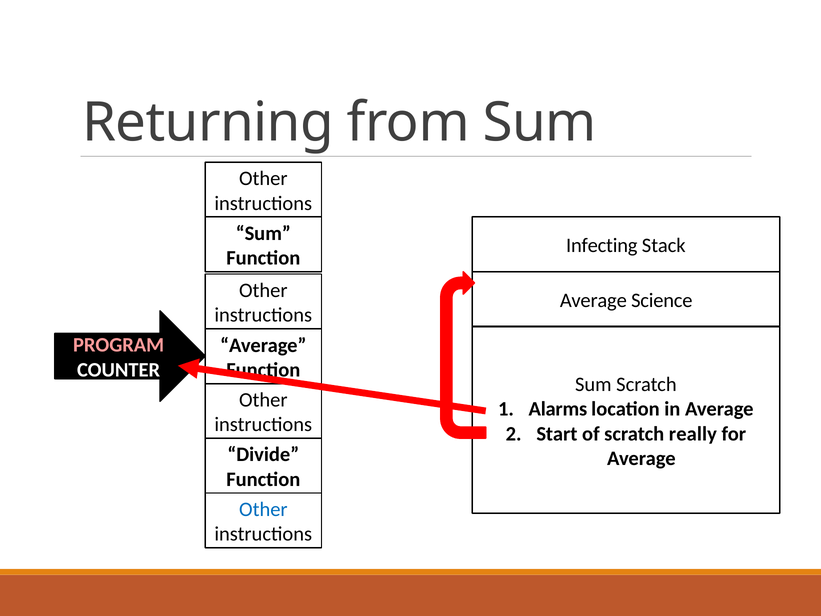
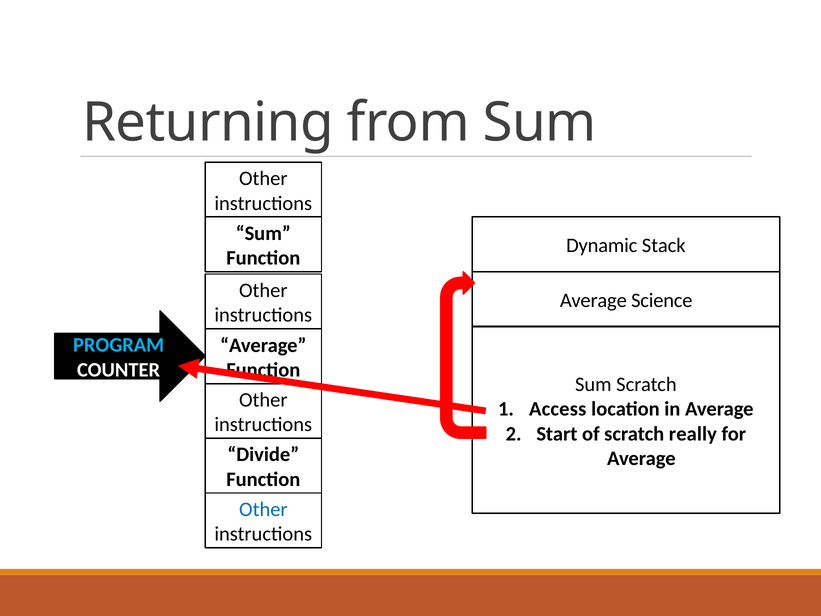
Infecting: Infecting -> Dynamic
PROGRAM colour: pink -> light blue
Alarms: Alarms -> Access
